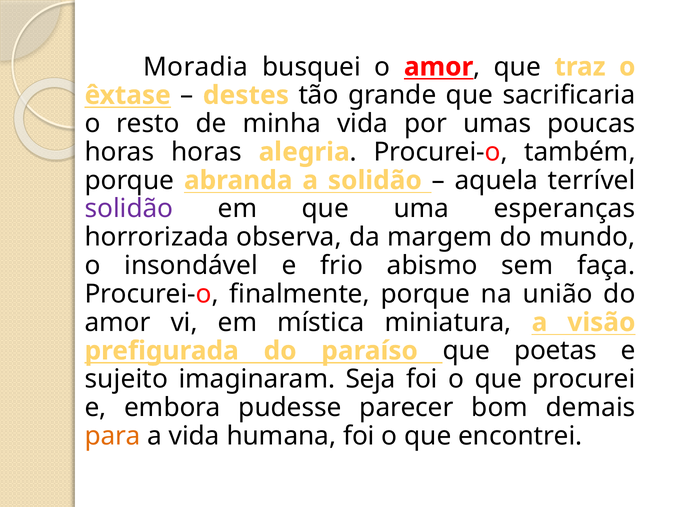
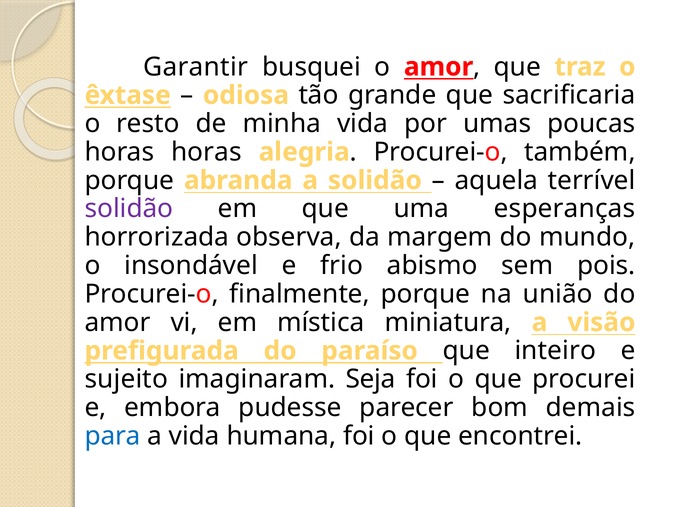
Moradia: Moradia -> Garantir
destes: destes -> odiosa
faça: faça -> pois
poetas: poetas -> inteiro
para colour: orange -> blue
